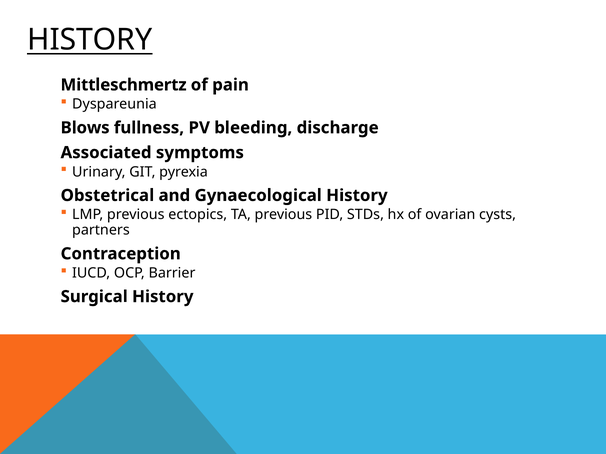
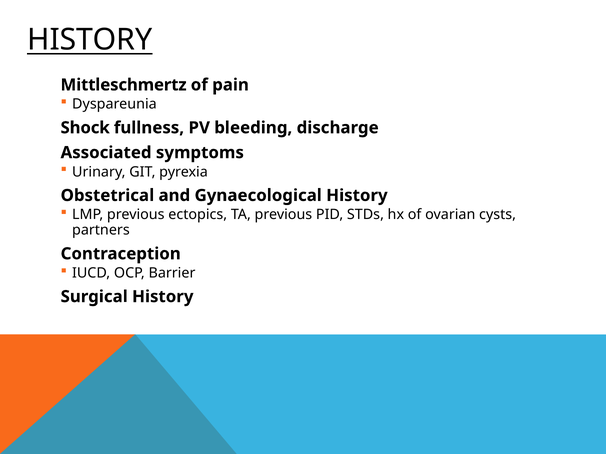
Blows: Blows -> Shock
